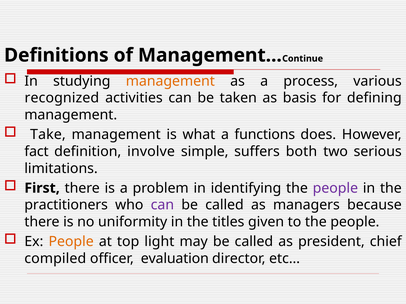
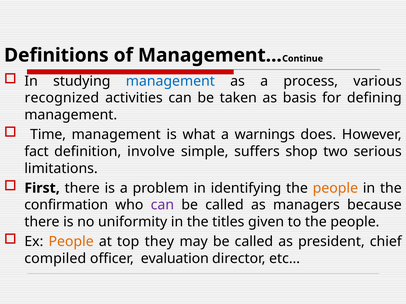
management at (170, 81) colour: orange -> blue
Take: Take -> Time
functions: functions -> warnings
both: both -> shop
people at (335, 188) colour: purple -> orange
practitioners: practitioners -> confirmation
light: light -> they
